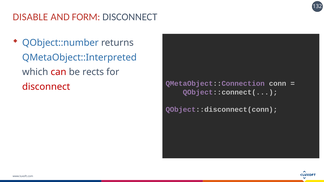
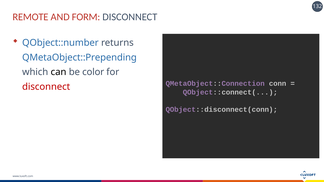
DISABLE: DISABLE -> REMOTE
QMetaObject::Interpreted: QMetaObject::Interpreted -> QMetaObject::Prepending
can colour: red -> black
rects: rects -> color
